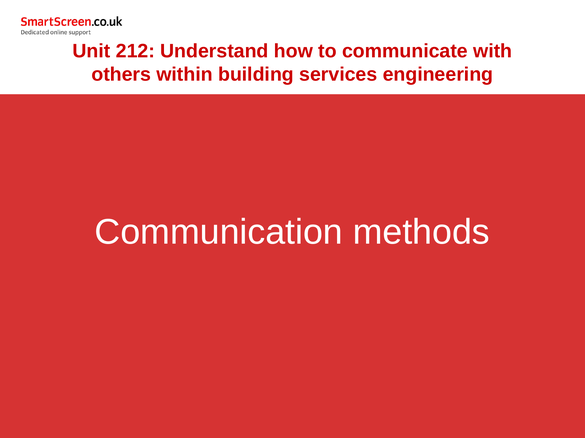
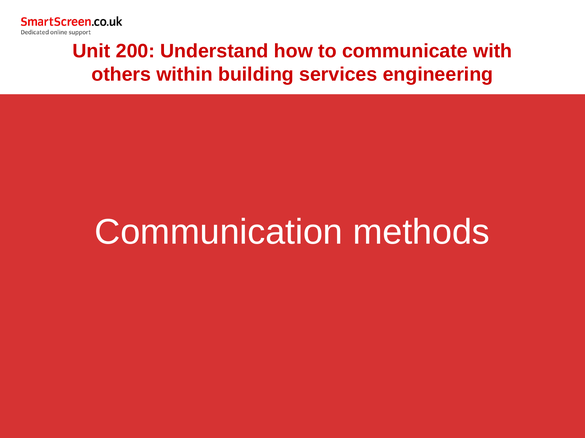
212: 212 -> 200
